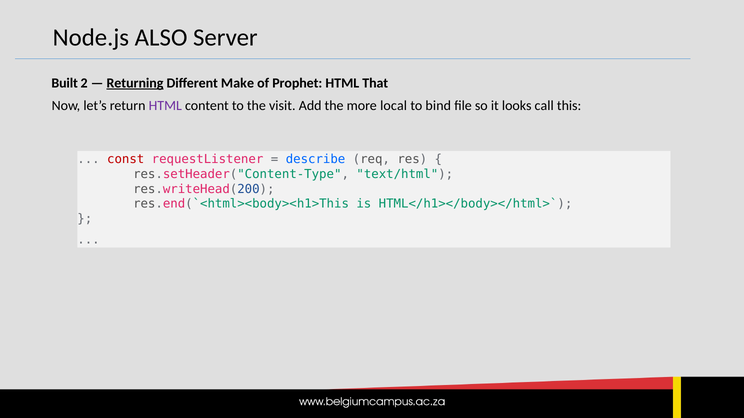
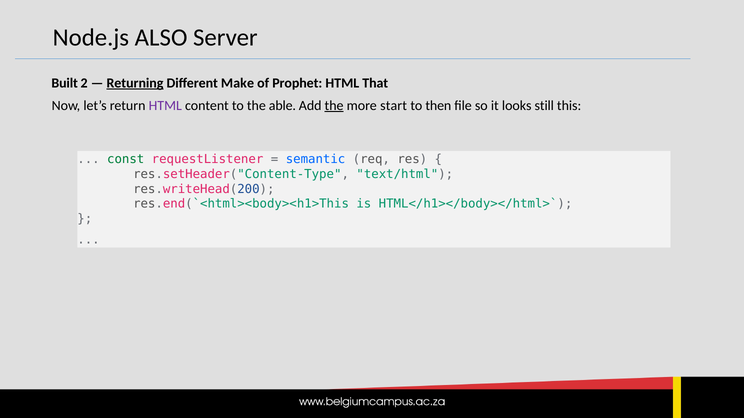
visit: visit -> able
the at (334, 106) underline: none -> present
local: local -> start
bind: bind -> then
call: call -> still
const colour: red -> green
describe: describe -> semantic
